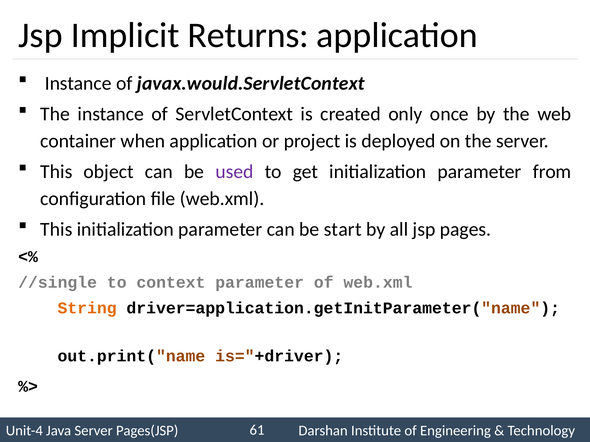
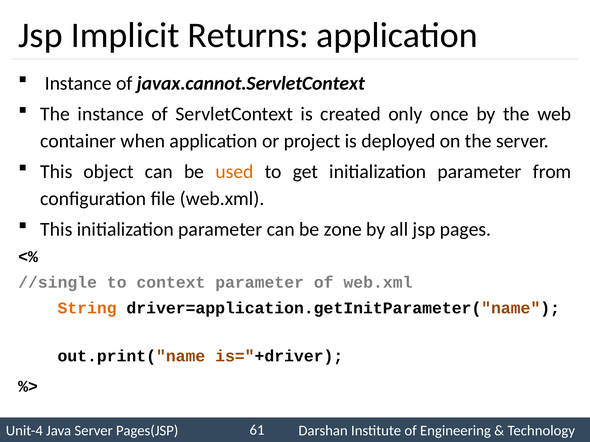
javax.would.ServletContext: javax.would.ServletContext -> javax.cannot.ServletContext
used colour: purple -> orange
start: start -> zone
